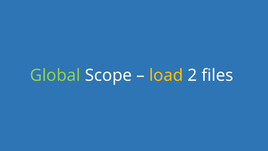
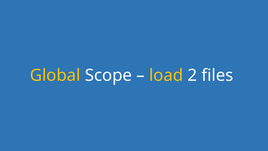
Global colour: light green -> yellow
